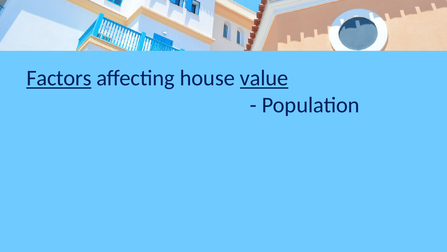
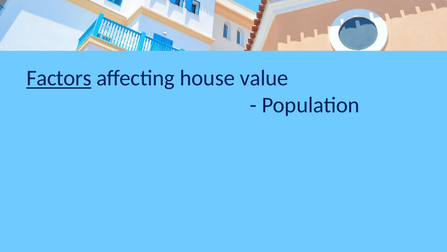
value underline: present -> none
